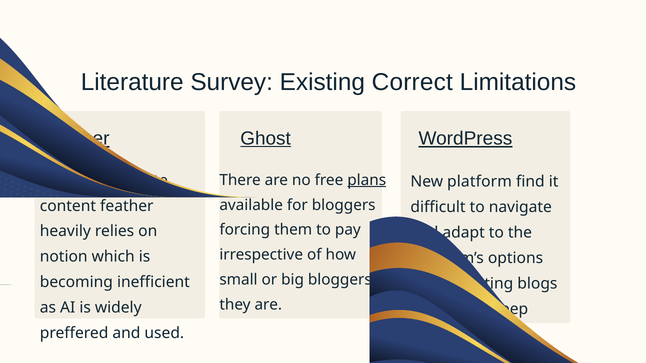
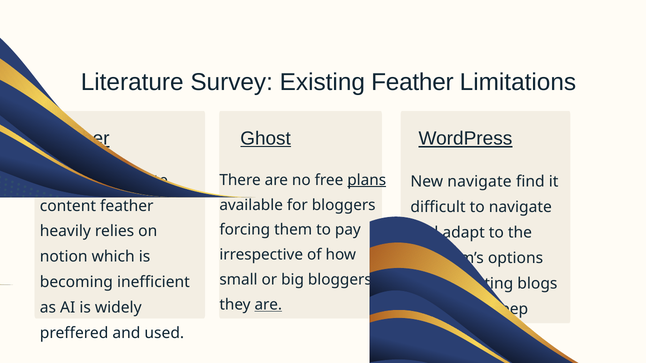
Existing Correct: Correct -> Feather
New platform: platform -> navigate
are at (268, 305) underline: none -> present
